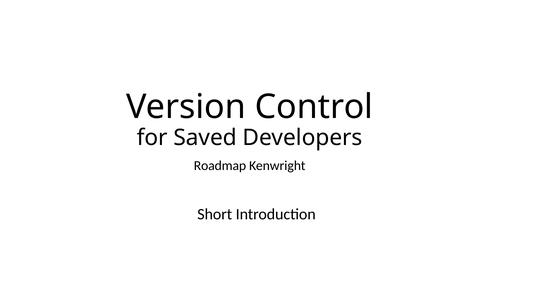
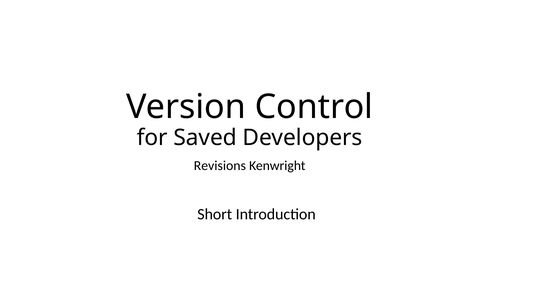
Roadmap: Roadmap -> Revisions
